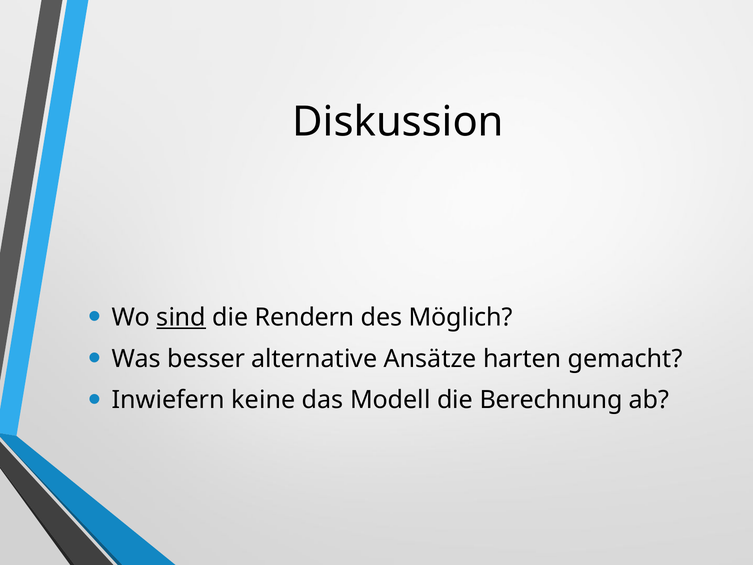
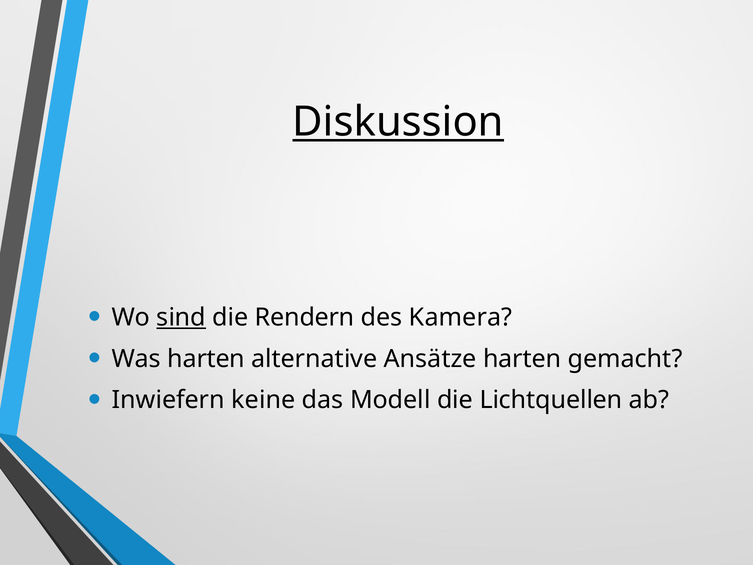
Diskussion underline: none -> present
Möglich: Möglich -> Kamera
Was besser: besser -> harten
Berechnung: Berechnung -> Lichtquellen
